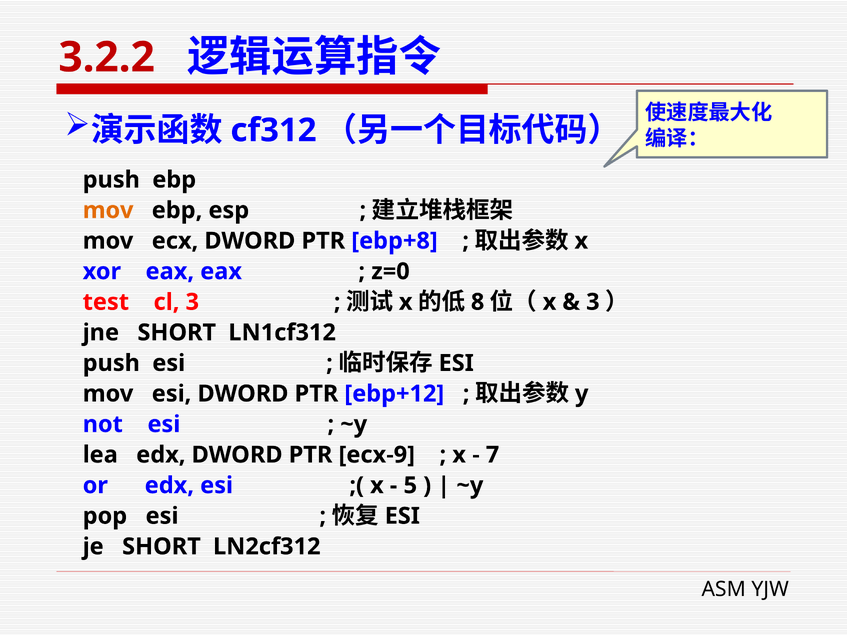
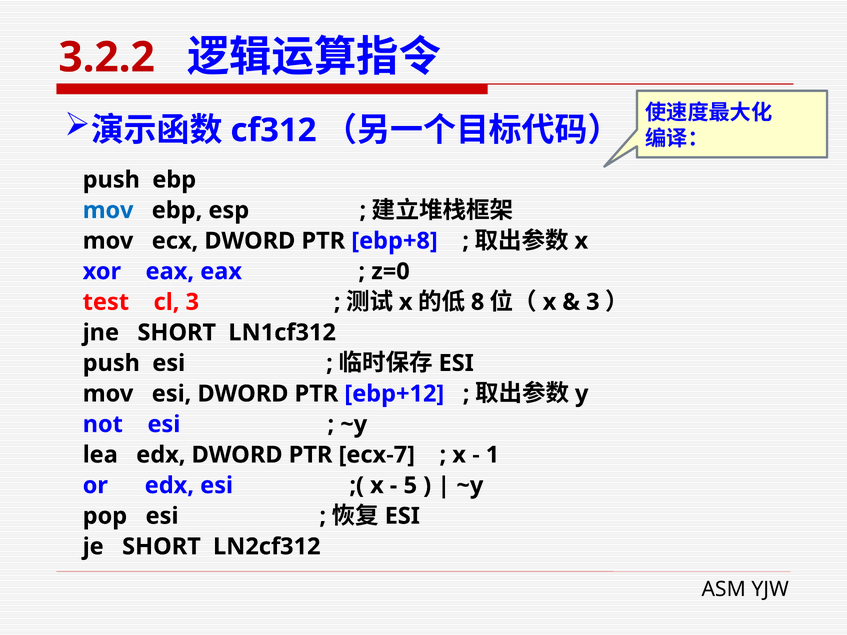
mov at (108, 210) colour: orange -> blue
ecx-9: ecx-9 -> ecx-7
7: 7 -> 1
